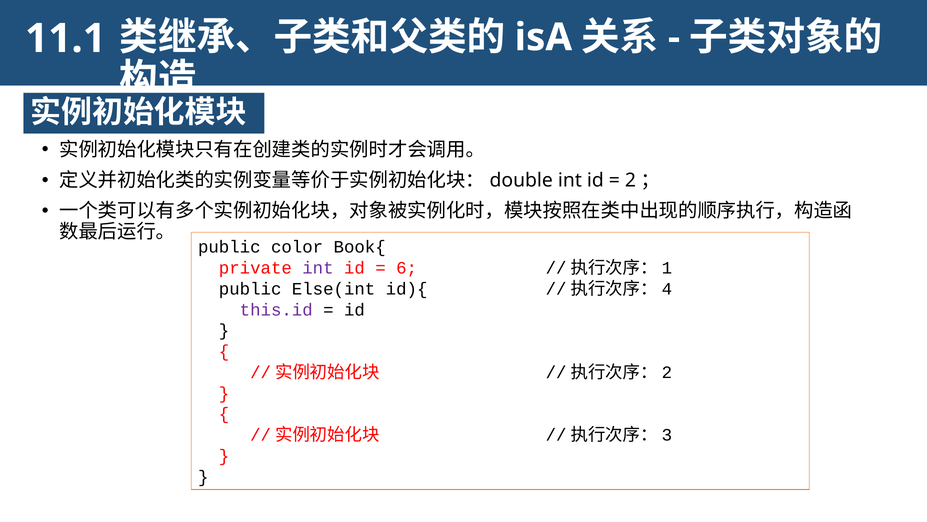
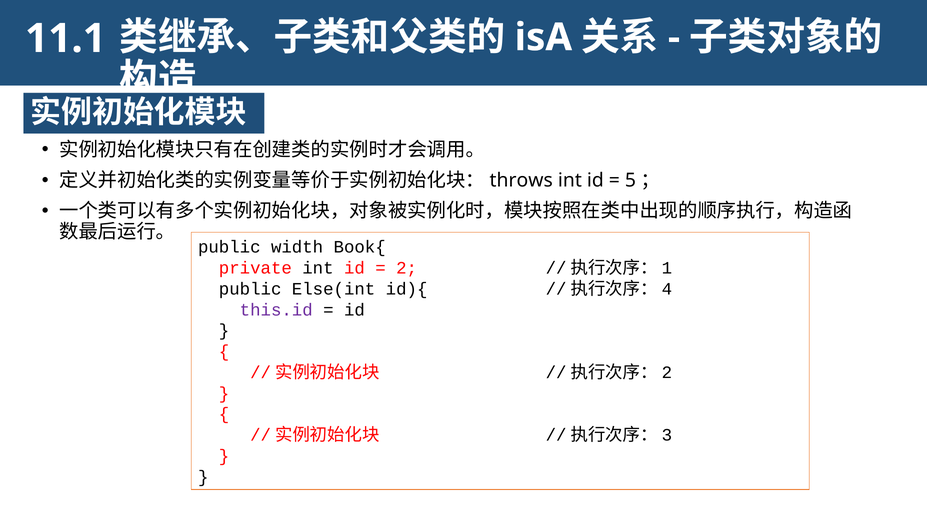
double: double -> throws
2: 2 -> 5
color: color -> width
int at (318, 268) colour: purple -> black
6: 6 -> 2
